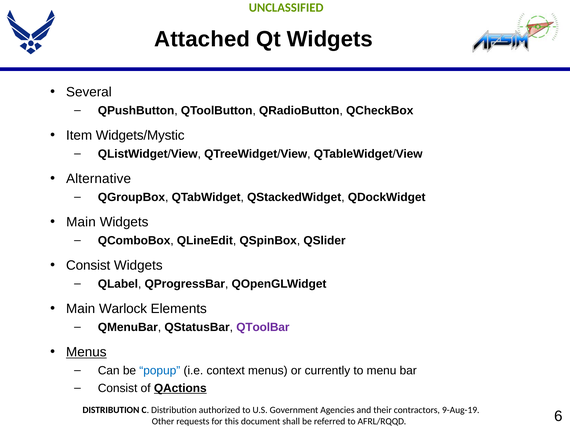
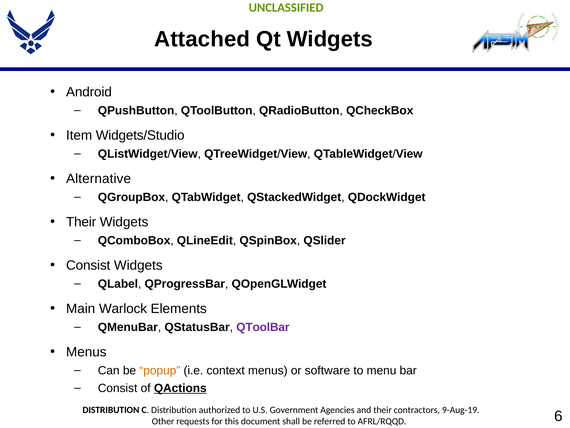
Several: Several -> Android
Widgets/Mystic: Widgets/Mystic -> Widgets/Studio
Main at (81, 222): Main -> Their
Menus at (86, 352) underline: present -> none
popup colour: blue -> orange
currently: currently -> software
